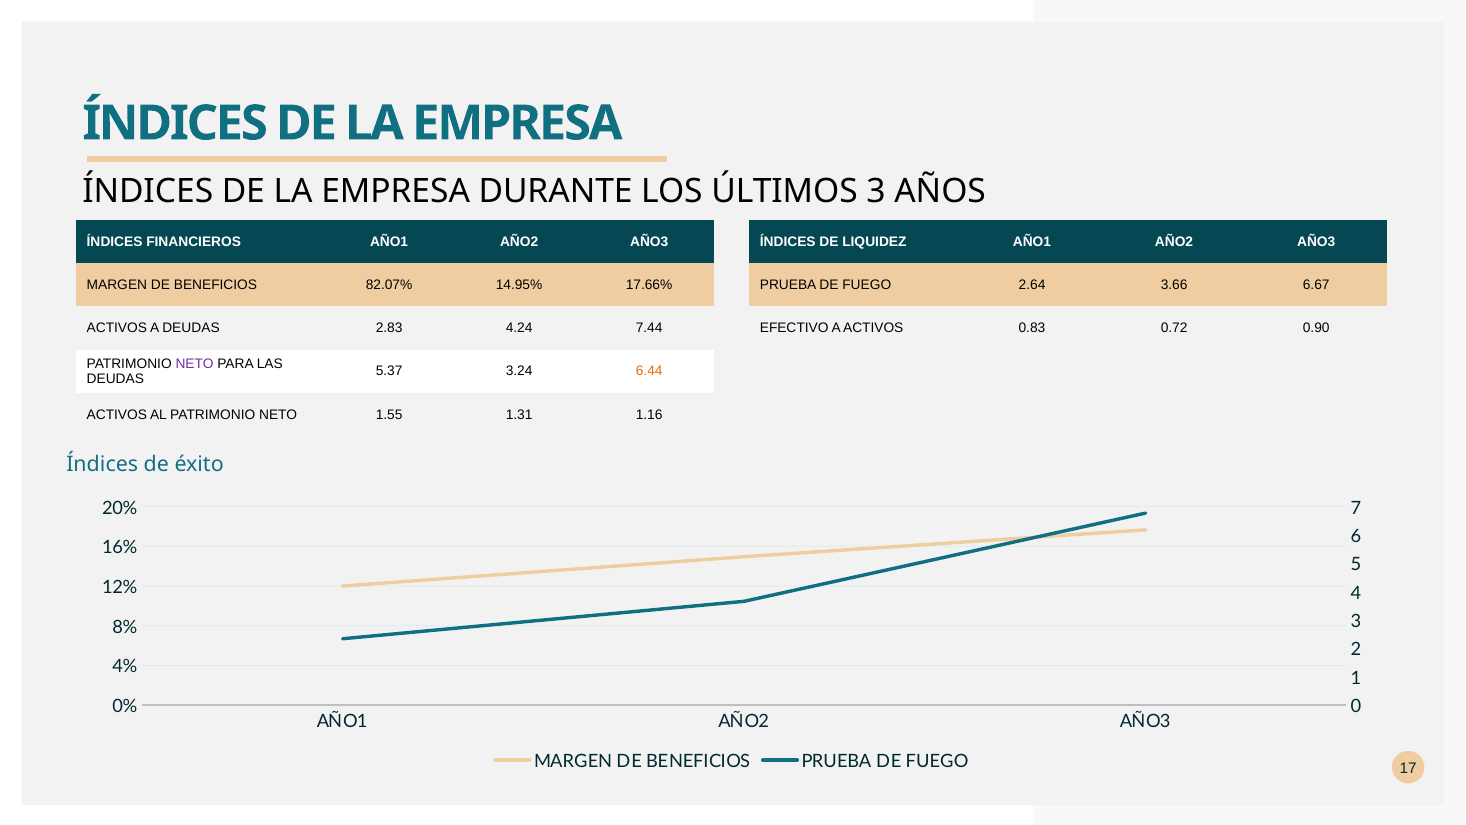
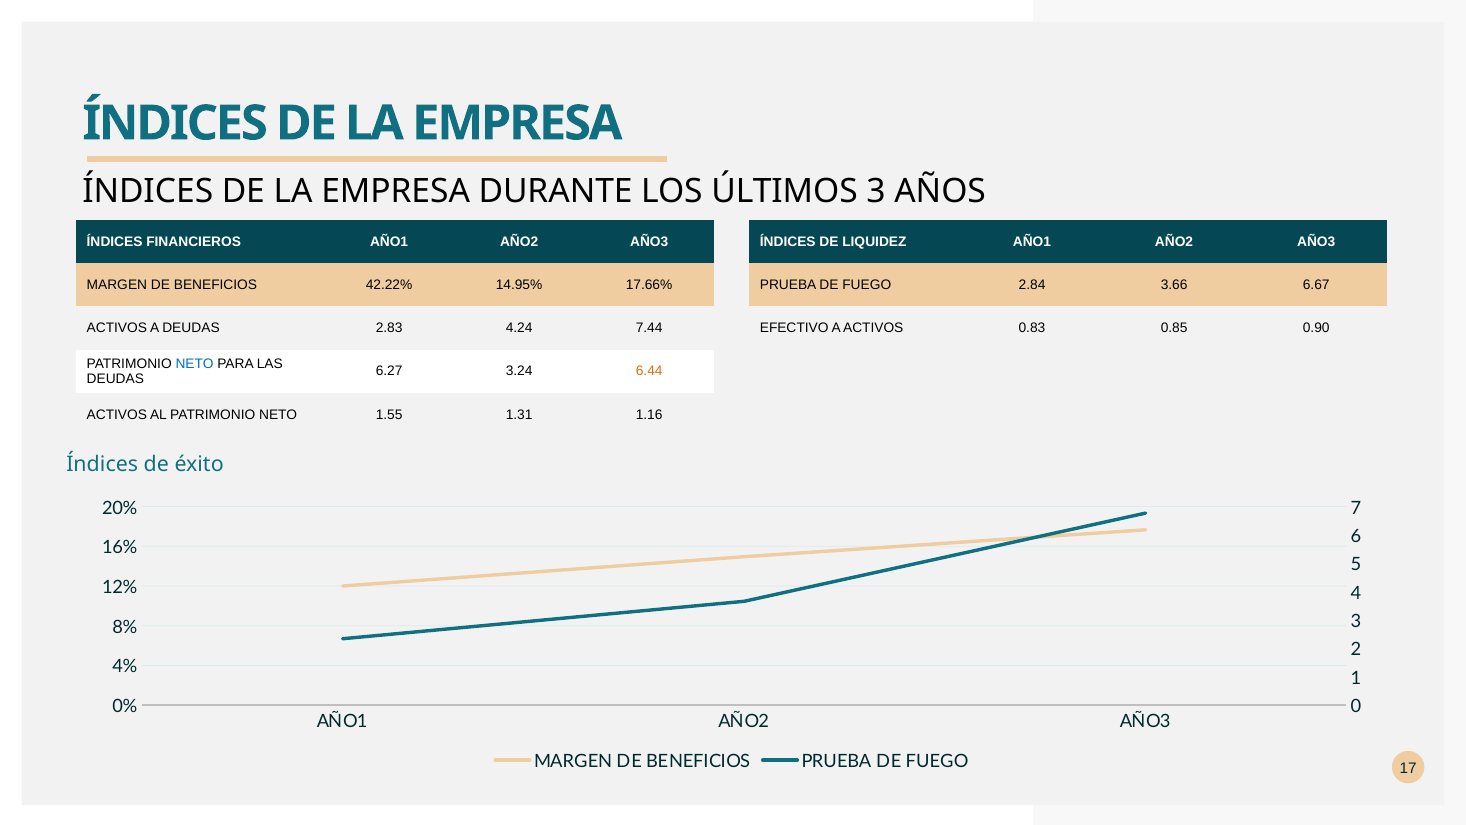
82.07%: 82.07% -> 42.22%
2.64: 2.64 -> 2.84
0.72: 0.72 -> 0.85
NETO at (195, 364) colour: purple -> blue
5.37: 5.37 -> 6.27
